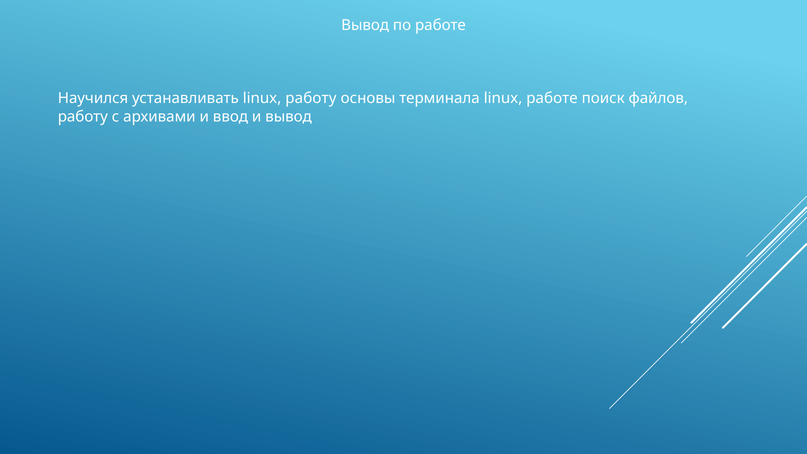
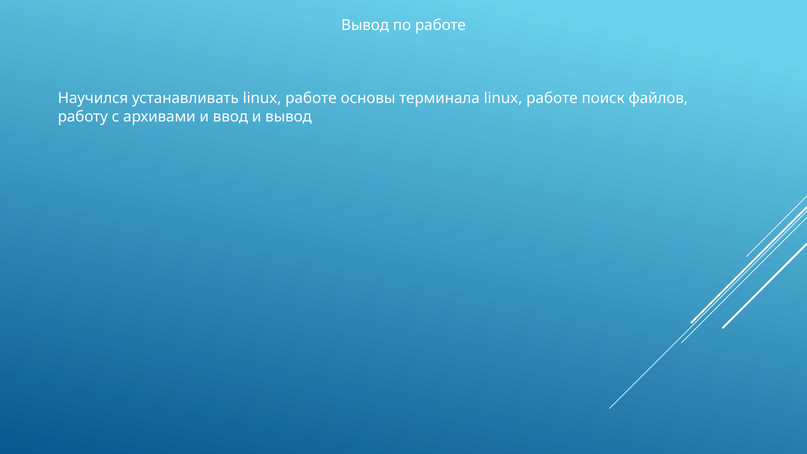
устанавливать linux работу: работу -> работе
